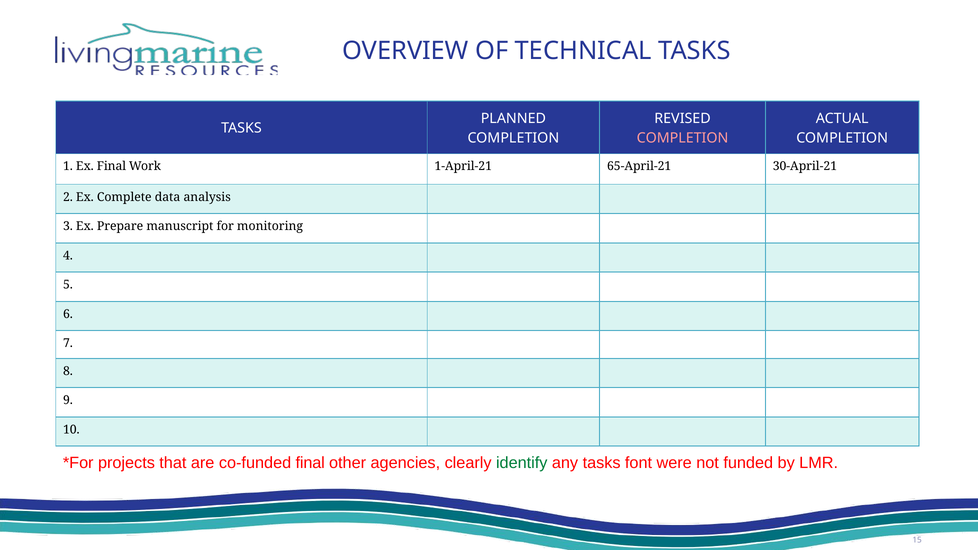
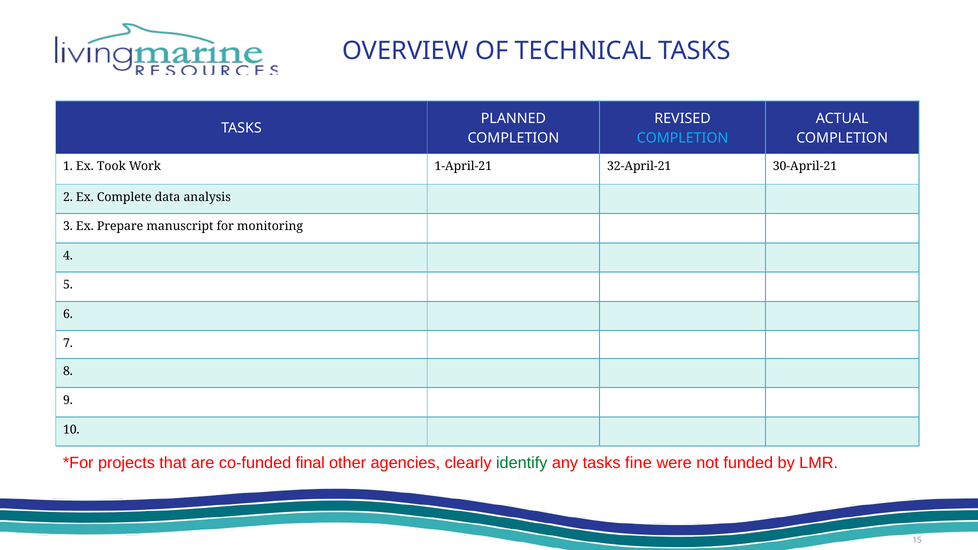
COMPLETION at (683, 138) colour: pink -> light blue
Ex Final: Final -> Took
65-April-21: 65-April-21 -> 32-April-21
font: font -> fine
